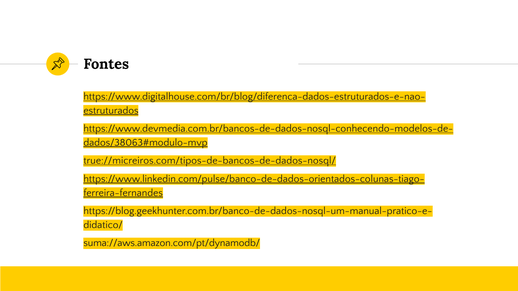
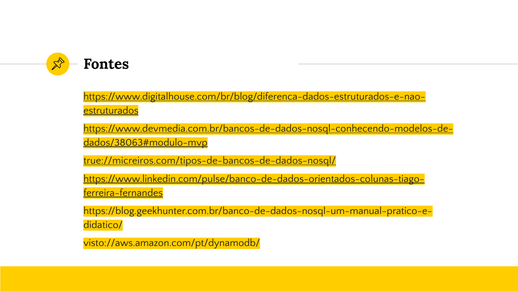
suma://aws.amazon.com/pt/dynamodb/: suma://aws.amazon.com/pt/dynamodb/ -> visto://aws.amazon.com/pt/dynamodb/
